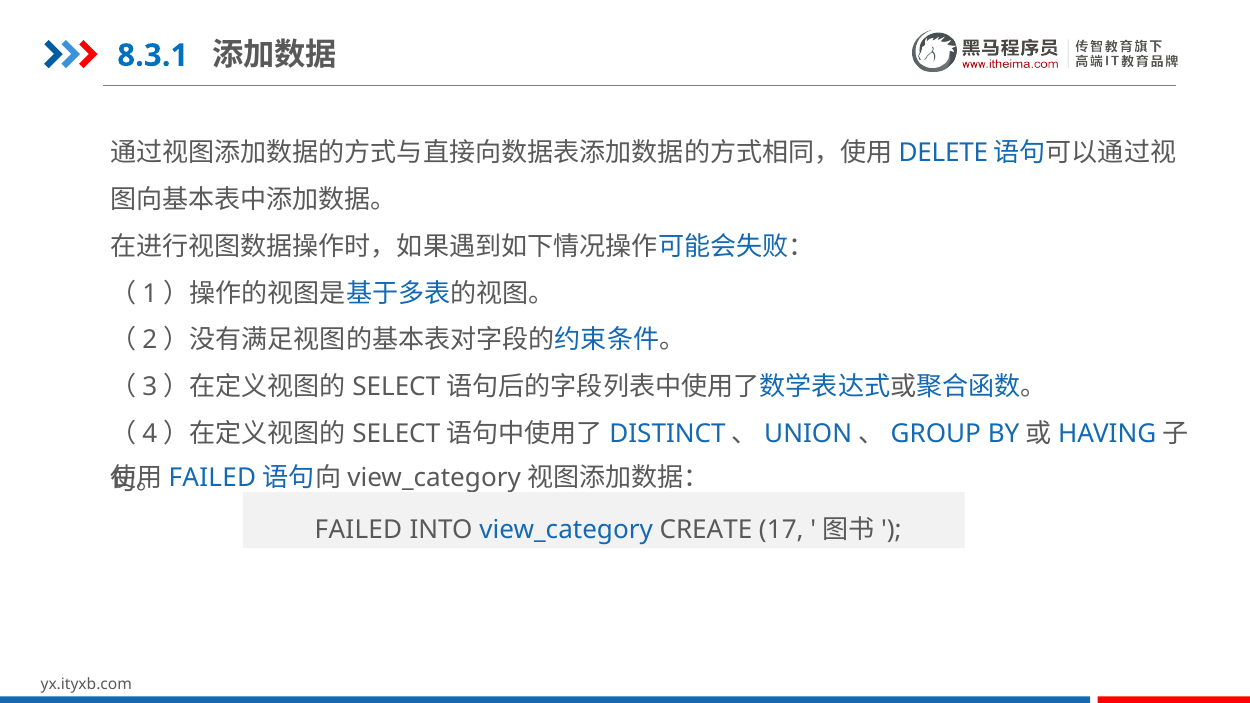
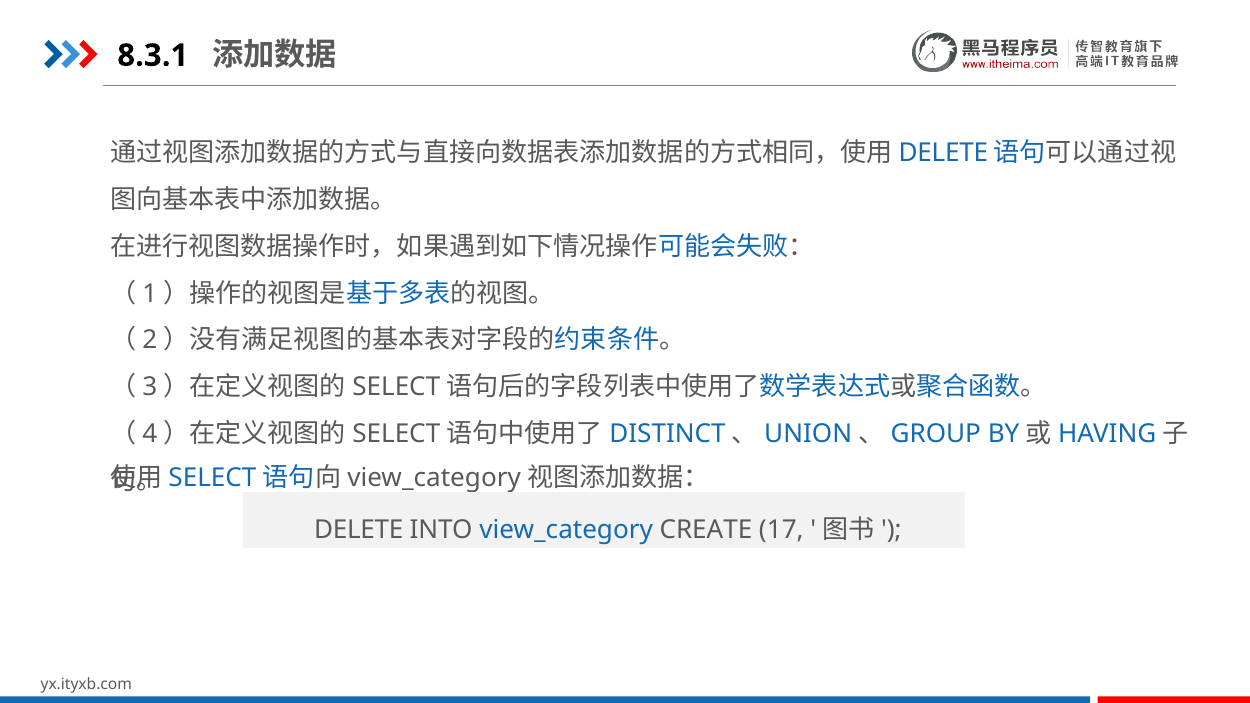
8.3.1 colour: blue -> black
FAILED at (212, 478): FAILED -> SELECT
FAILED at (358, 530): FAILED -> DELETE
